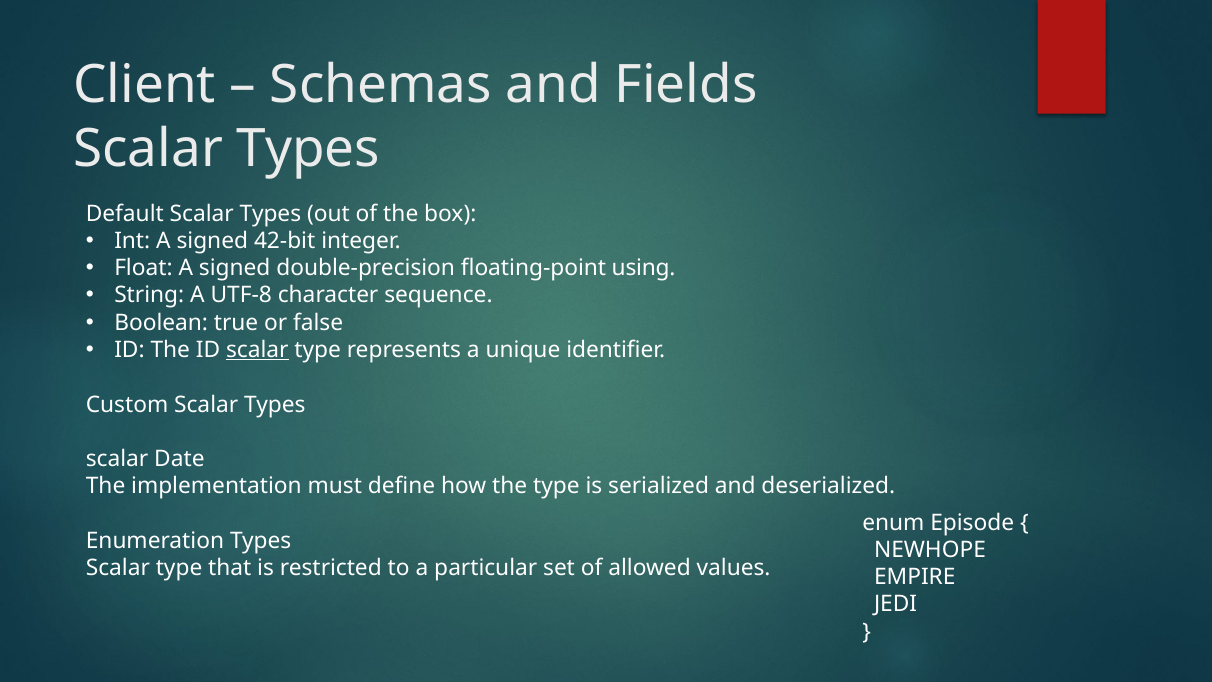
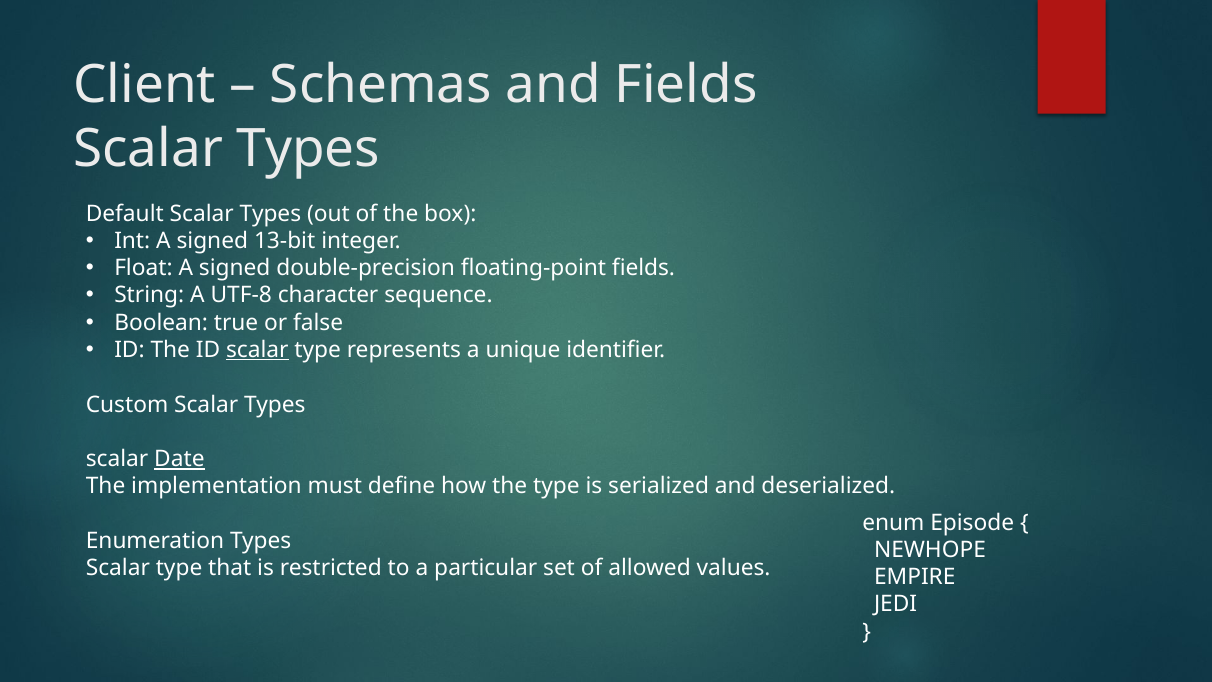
42-bit: 42-bit -> 13-bit
floating-point using: using -> fields
Date underline: none -> present
